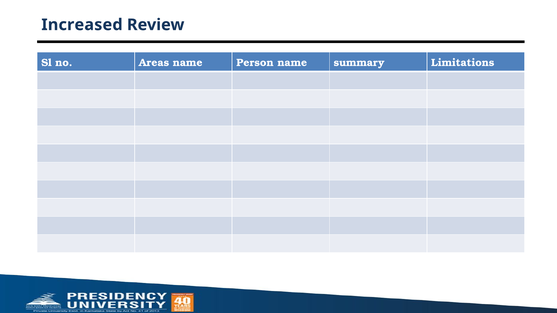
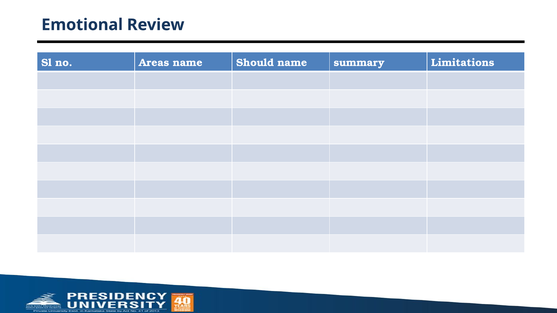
Increased: Increased -> Emotional
Person: Person -> Should
